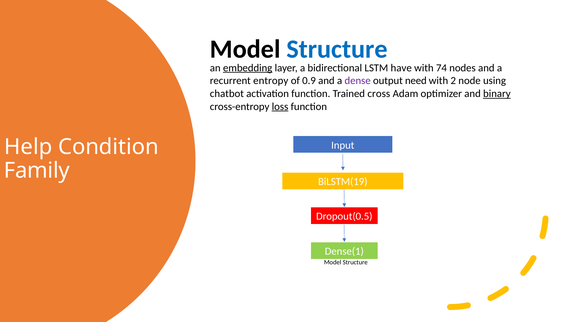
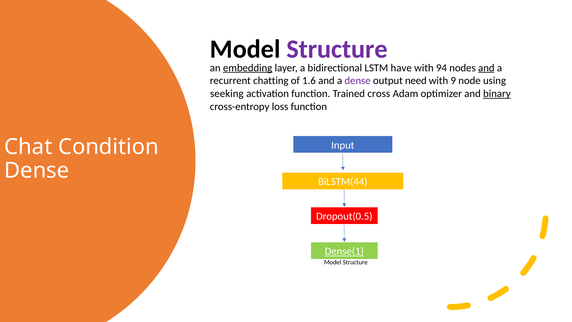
Structure at (337, 49) colour: blue -> purple
74: 74 -> 94
and at (486, 68) underline: none -> present
entropy: entropy -> chatting
0.9: 0.9 -> 1.6
2: 2 -> 9
chatbot: chatbot -> seeking
loss underline: present -> none
Help: Help -> Chat
Family at (37, 171): Family -> Dense
BiLSTM(19: BiLSTM(19 -> BiLSTM(44
Dense(1 underline: none -> present
